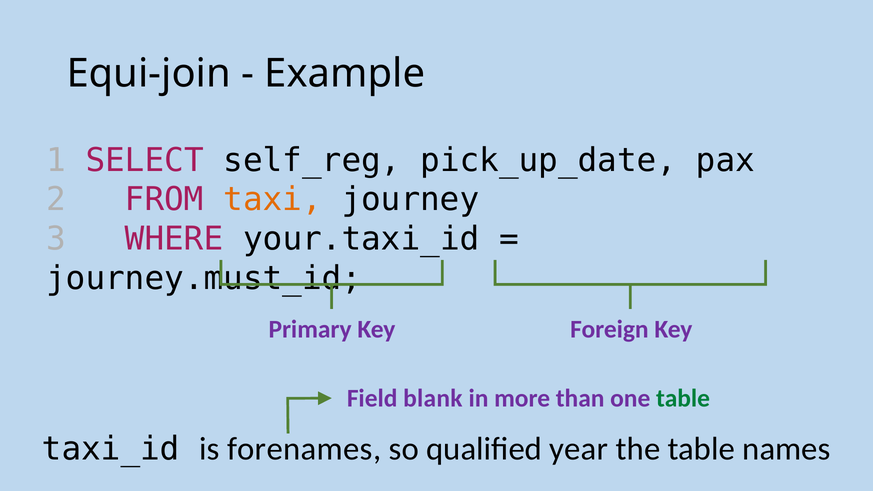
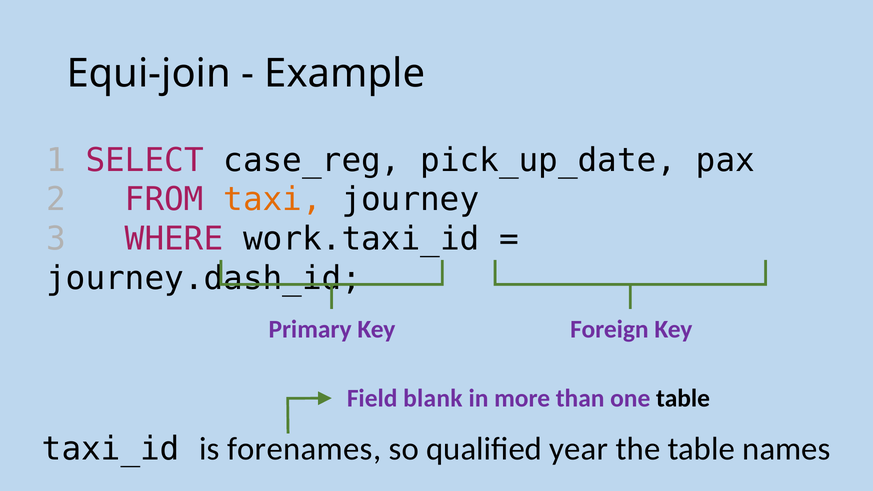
self_reg: self_reg -> case_reg
your.taxi_id: your.taxi_id -> work.taxi_id
journey.must_id: journey.must_id -> journey.dash_id
table at (683, 398) colour: green -> black
